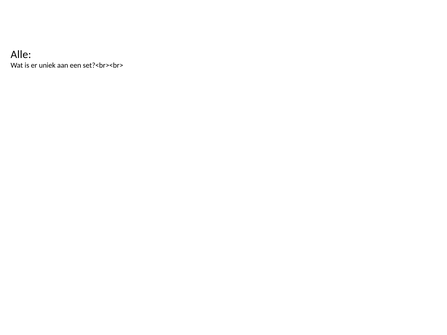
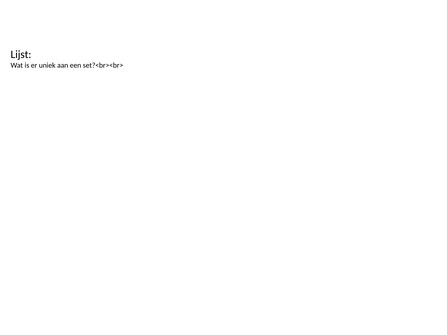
Alle: Alle -> Lijst
